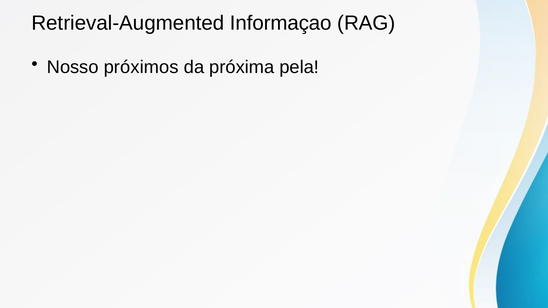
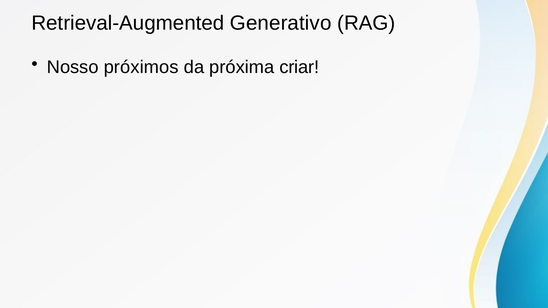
Informaçao: Informaçao -> Generativo
pela: pela -> criar
